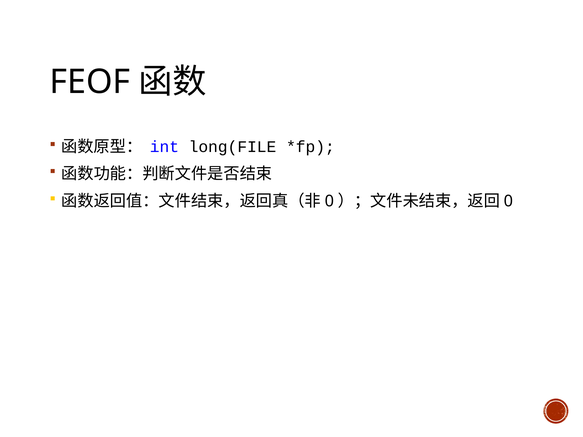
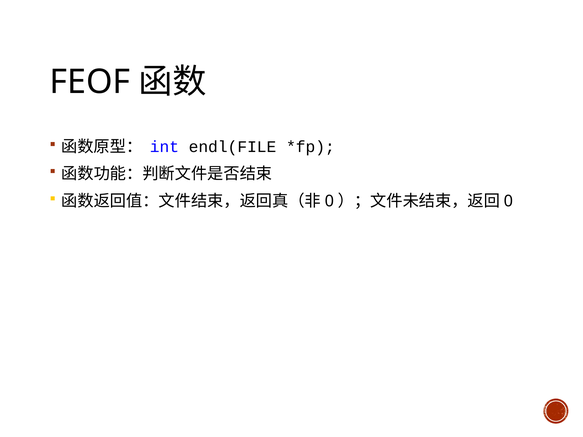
long(FILE: long(FILE -> endl(FILE
